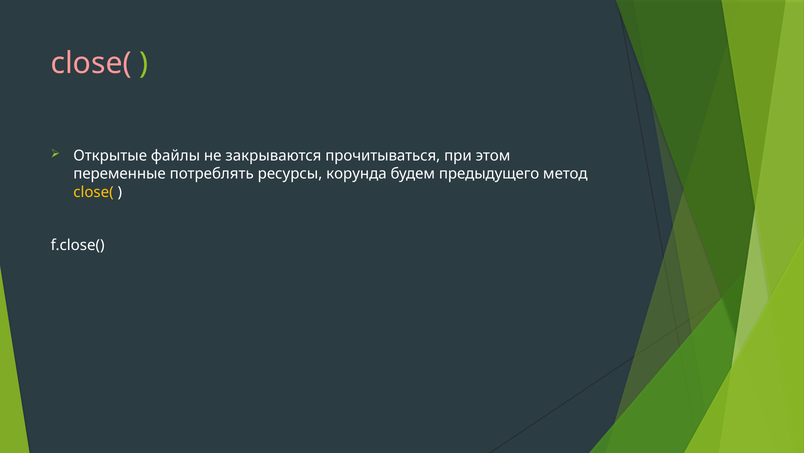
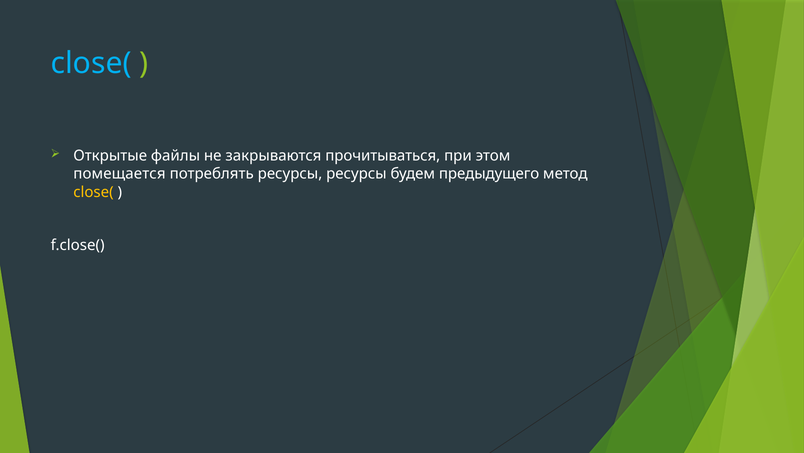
close( at (91, 63) colour: pink -> light blue
переменные: переменные -> помещается
ресурсы корунда: корунда -> ресурсы
